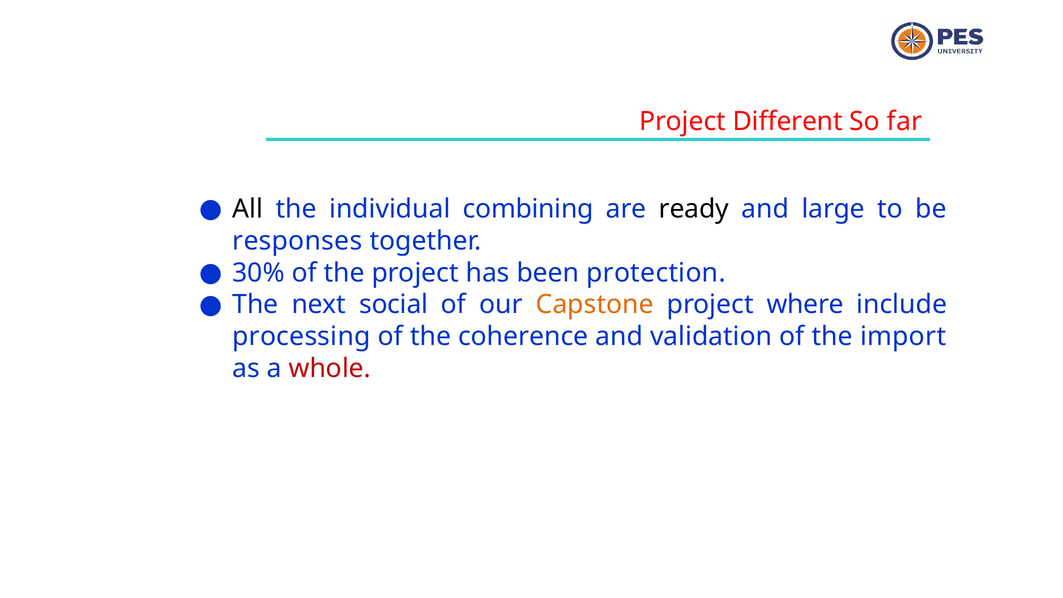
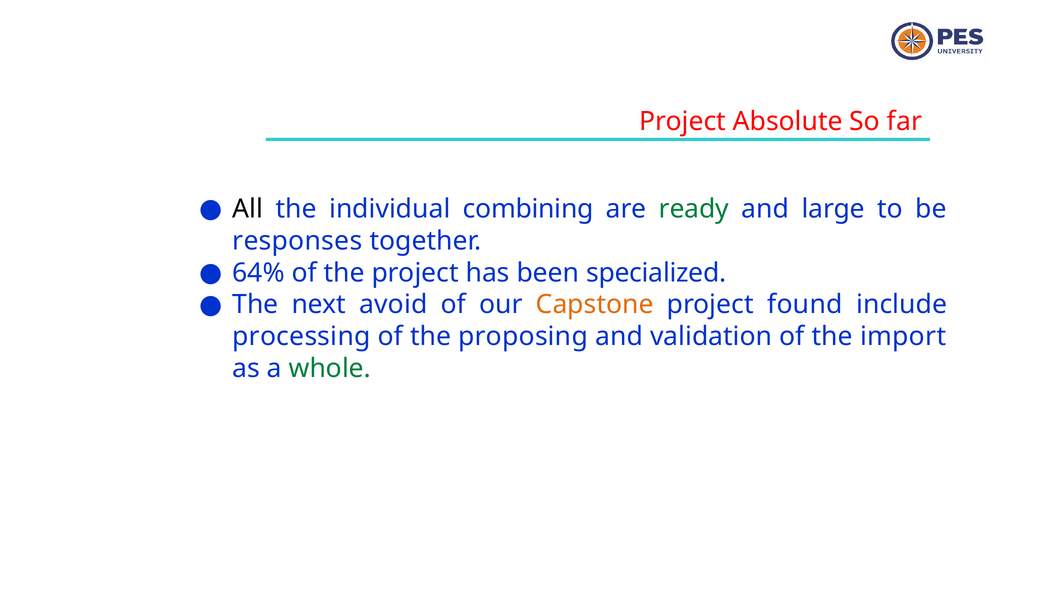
Different: Different -> Absolute
ready colour: black -> green
30%: 30% -> 64%
protection: protection -> specialized
social: social -> avoid
where: where -> found
coherence: coherence -> proposing
whole colour: red -> green
